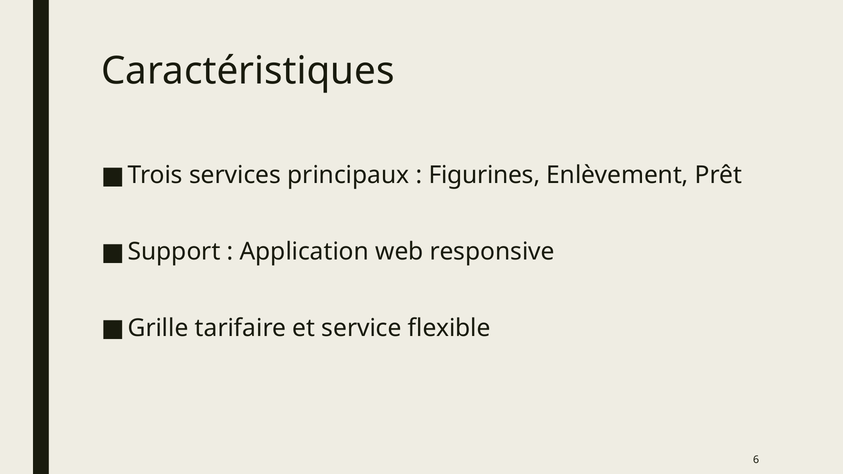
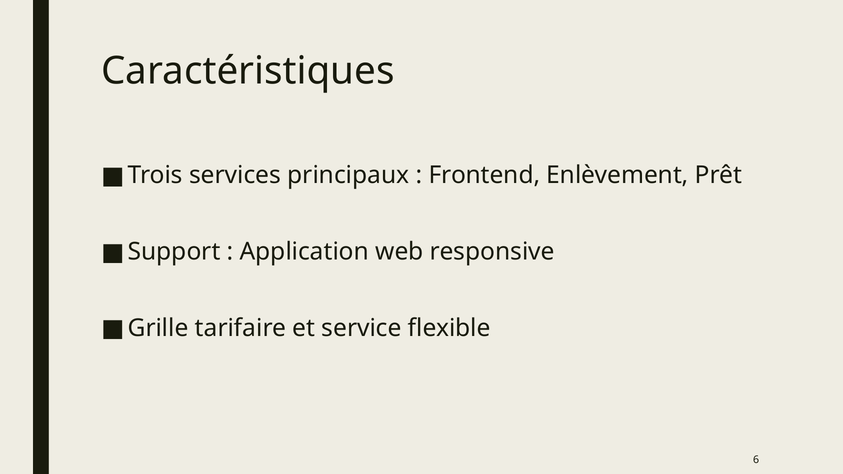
Figurines: Figurines -> Frontend
